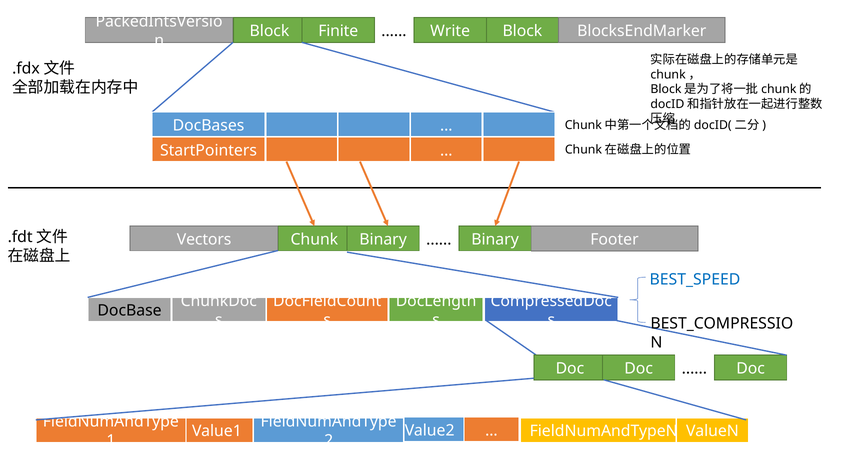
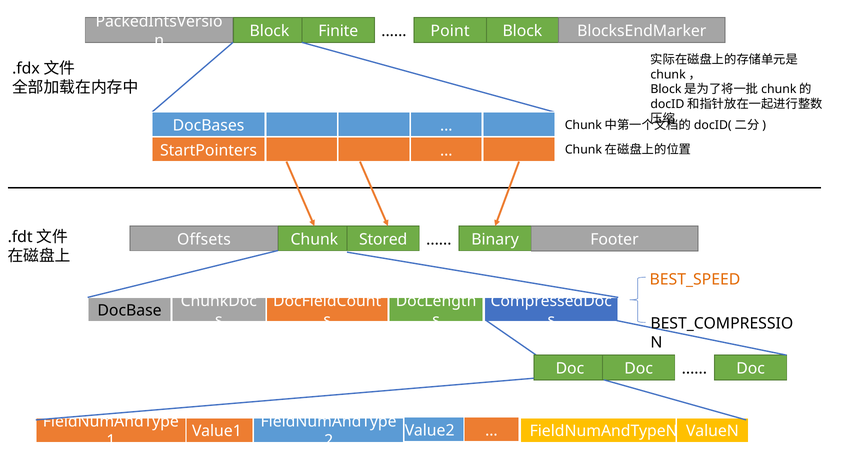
Write: Write -> Point
Vectors: Vectors -> Offsets
Chunk Binary: Binary -> Stored
BEST_SPEED colour: blue -> orange
